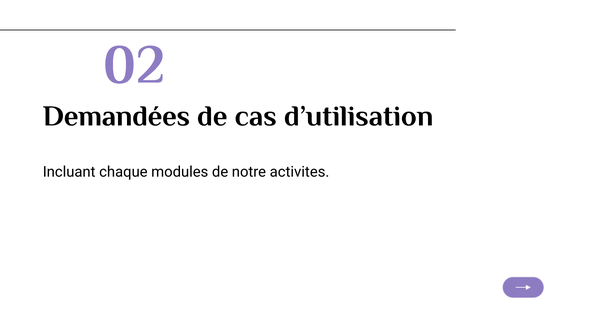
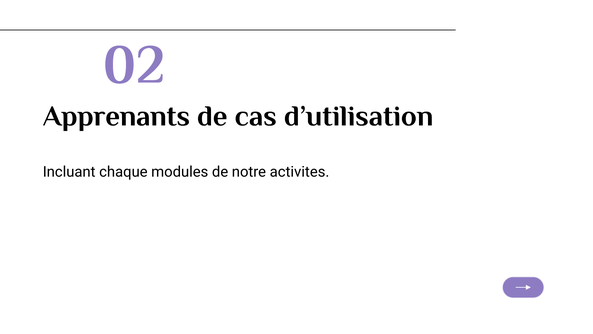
Demandées: Demandées -> Apprenants
